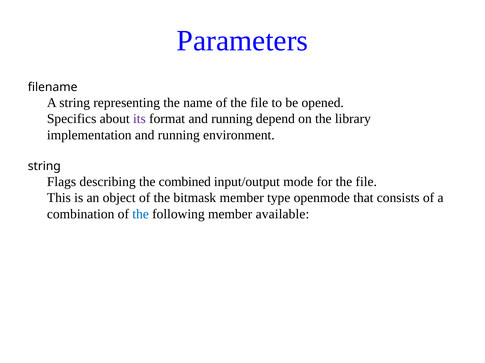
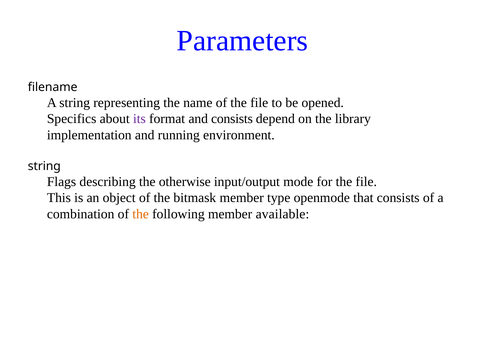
format and running: running -> consists
combined: combined -> otherwise
the at (141, 214) colour: blue -> orange
